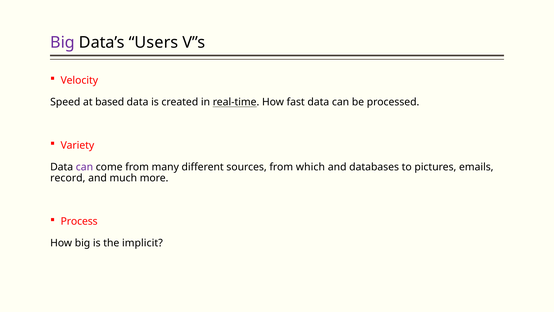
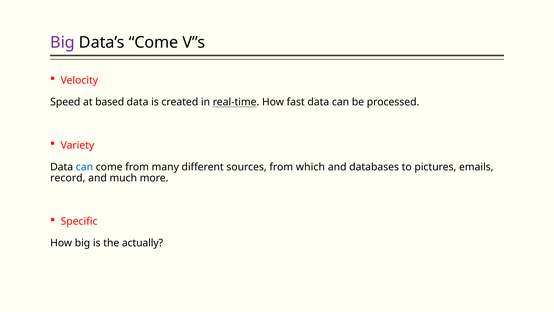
Data’s Users: Users -> Come
can at (84, 167) colour: purple -> blue
Process: Process -> Specific
implicit: implicit -> actually
